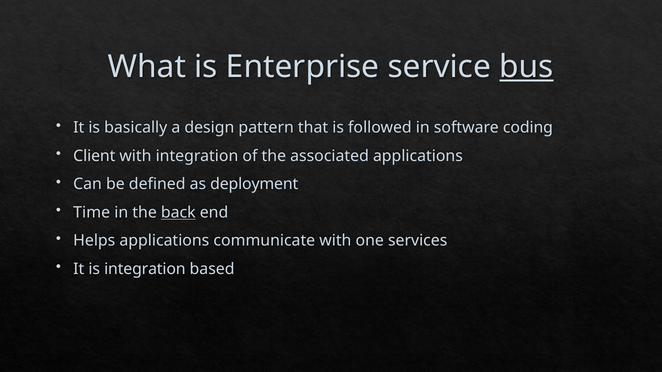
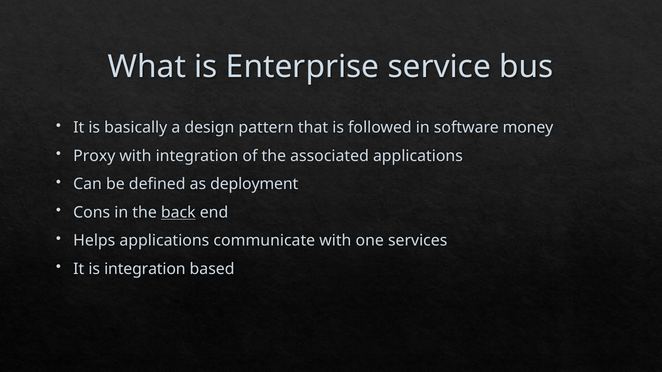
bus underline: present -> none
coding: coding -> money
Client: Client -> Proxy
Time: Time -> Cons
